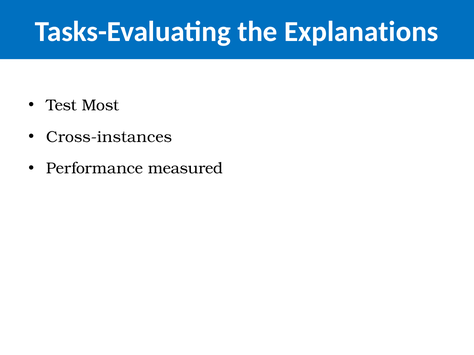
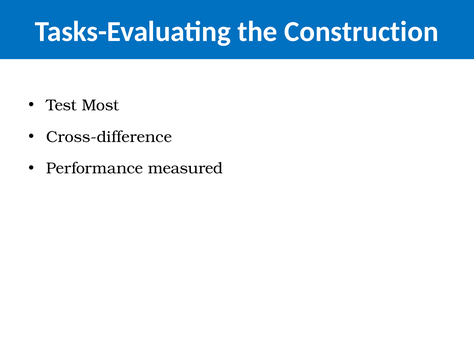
Explanations: Explanations -> Construction
Cross-instances: Cross-instances -> Cross-difference
